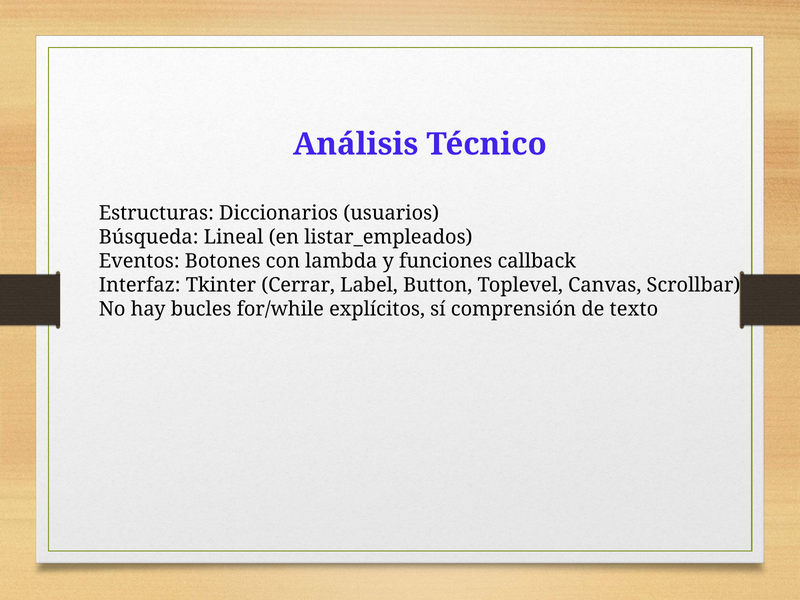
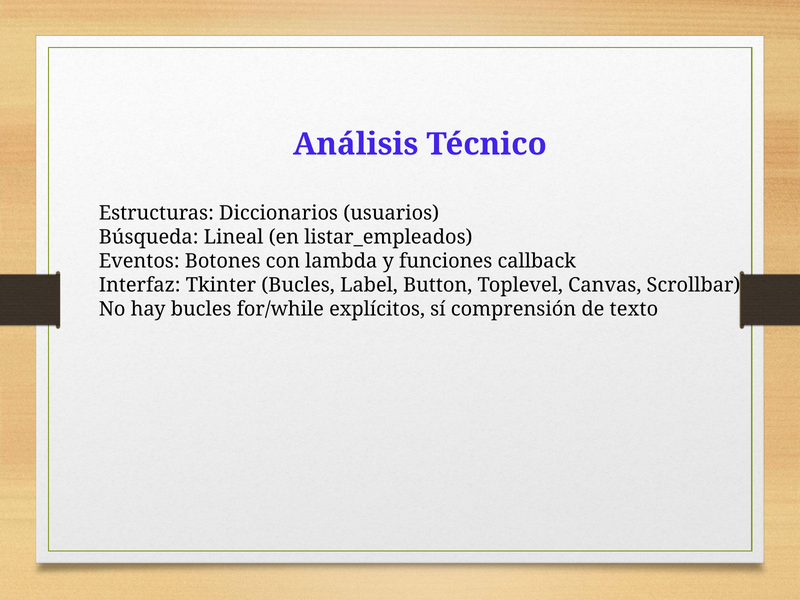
Tkinter Cerrar: Cerrar -> Bucles
